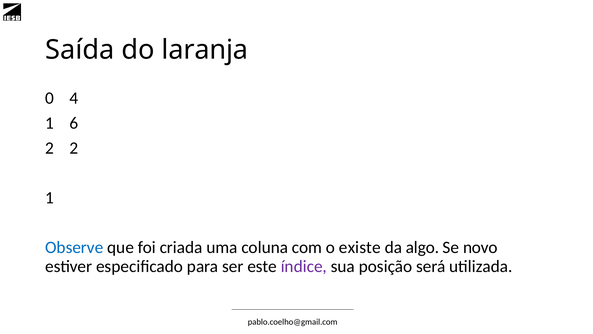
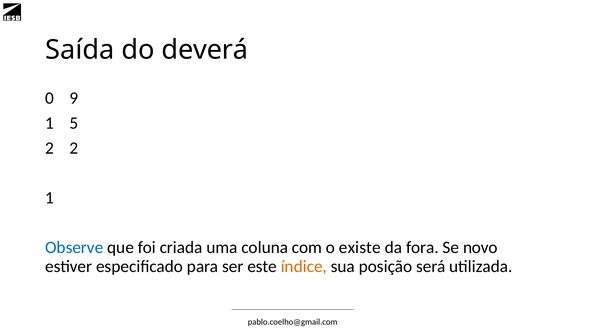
laranja: laranja -> deverá
4: 4 -> 9
6: 6 -> 5
algo: algo -> fora
índice colour: purple -> orange
